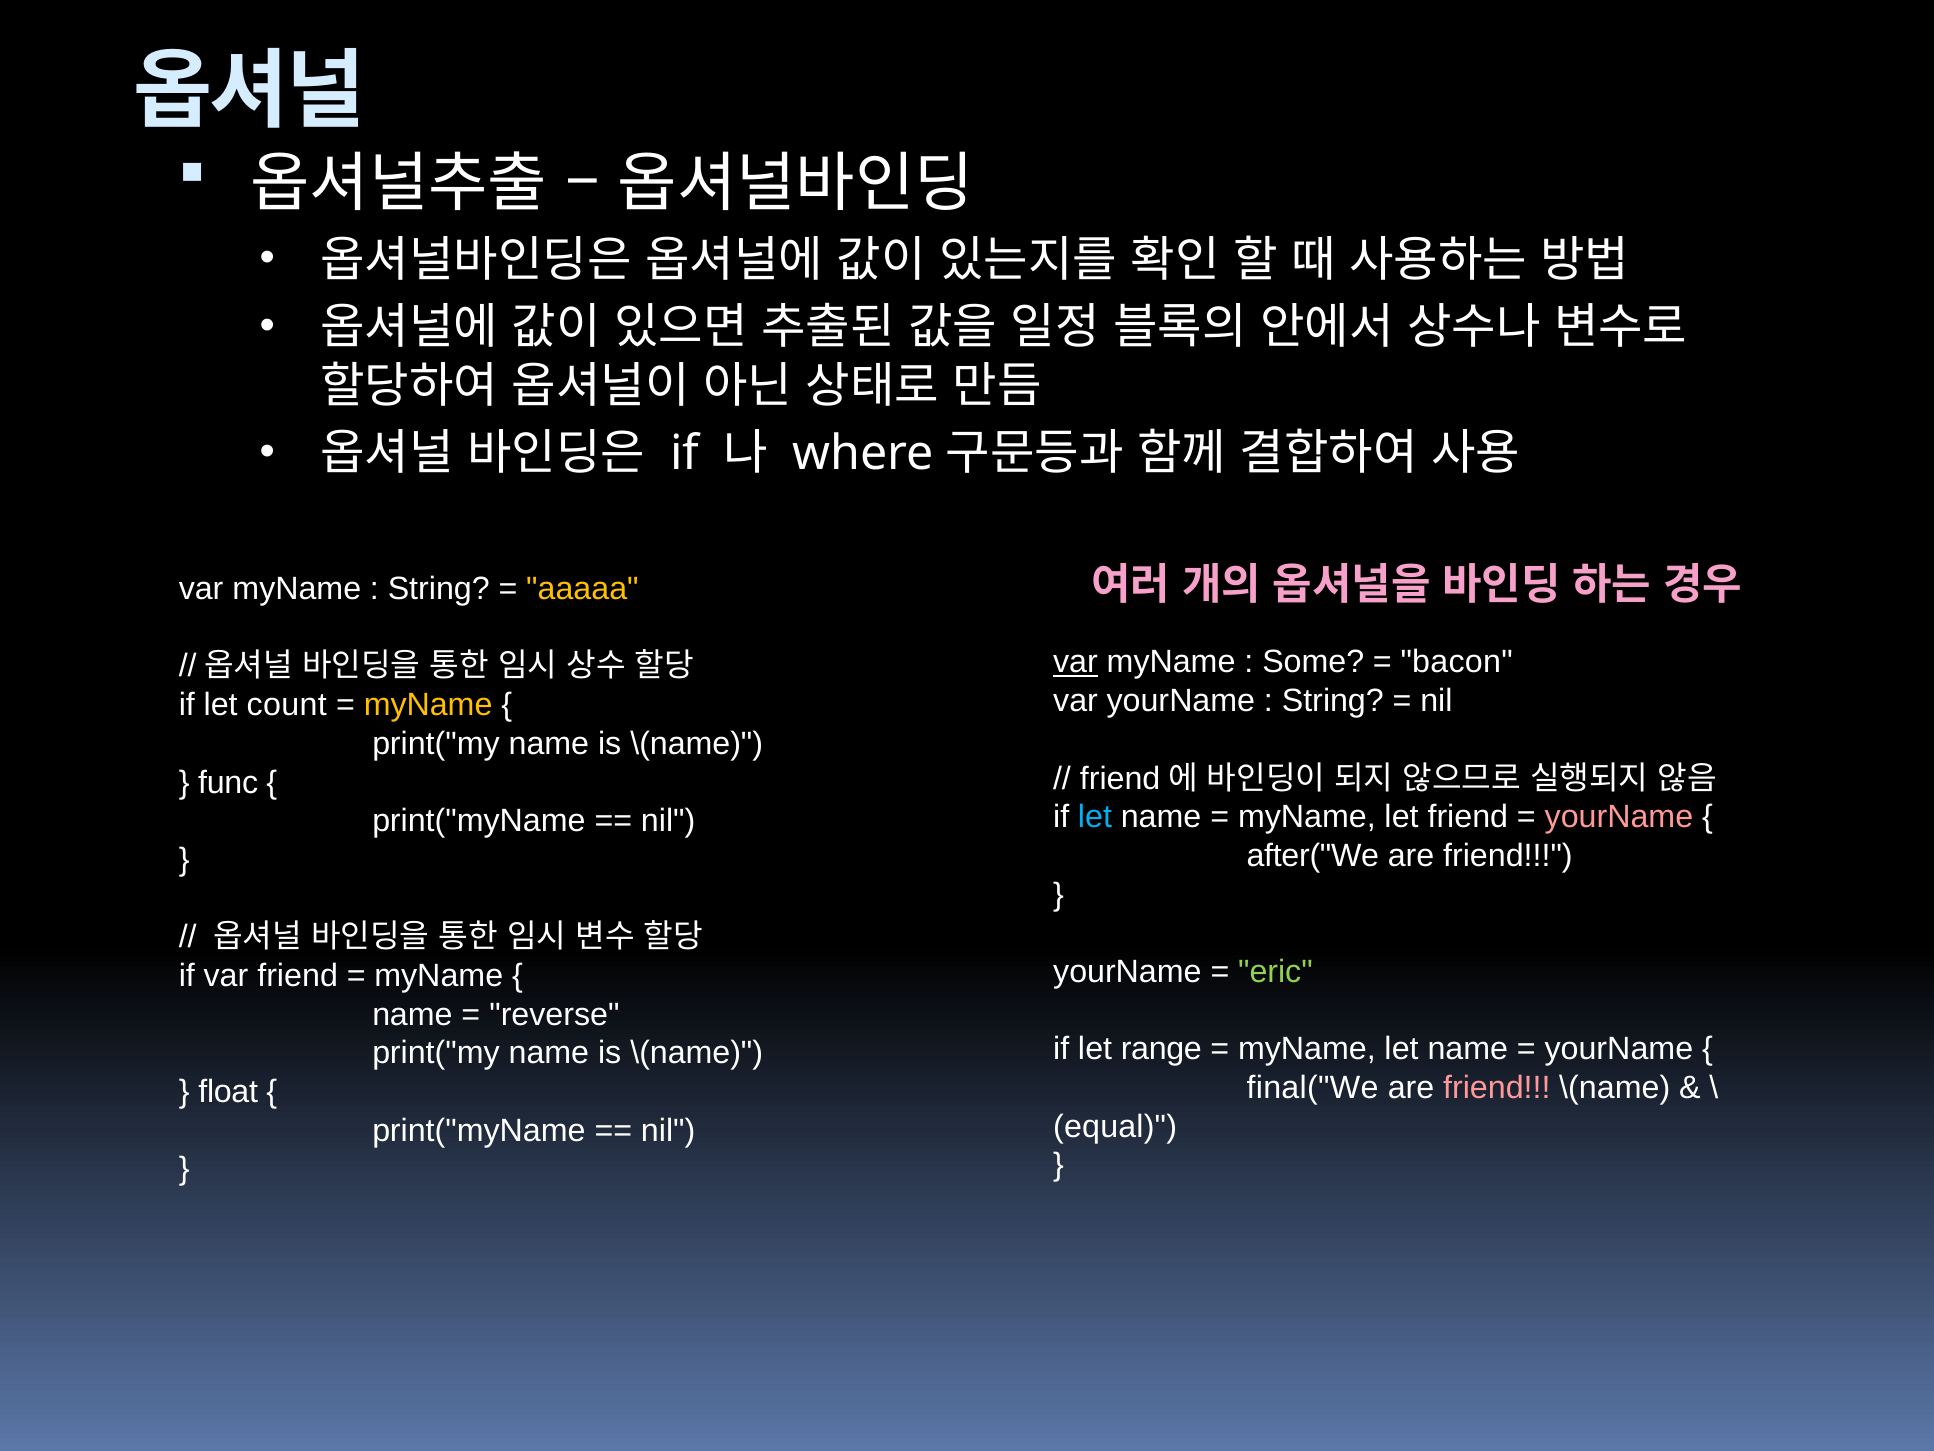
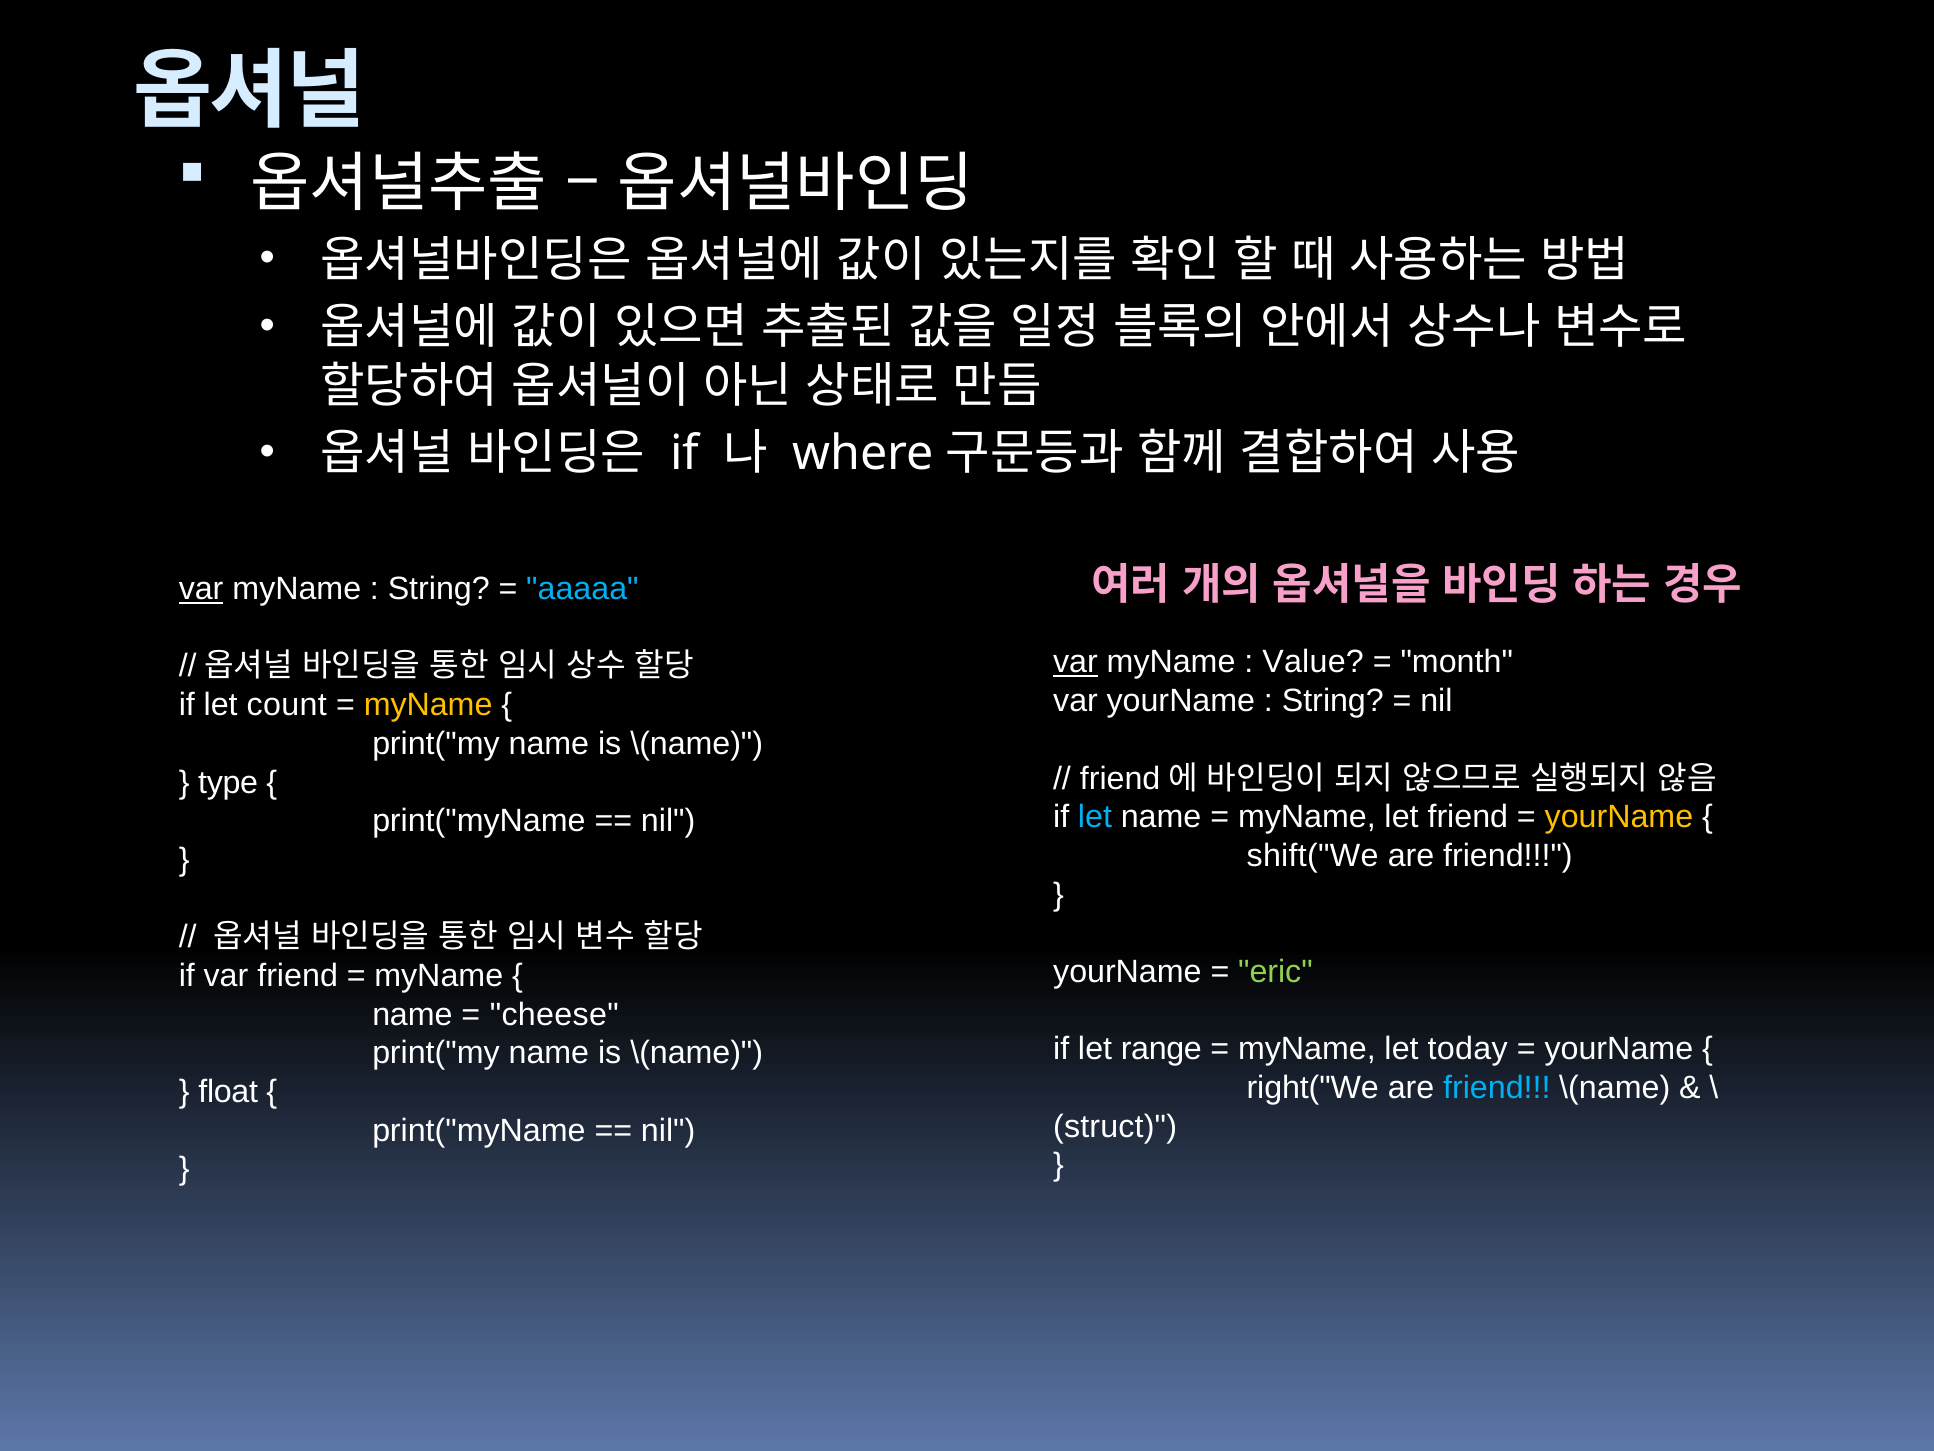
var at (201, 589) underline: none -> present
aaaaa colour: yellow -> light blue
Some: Some -> Value
bacon: bacon -> month
func: func -> type
yourName at (1619, 817) colour: pink -> yellow
after("We: after("We -> shift("We
reverse: reverse -> cheese
myName let name: name -> today
final("We: final("We -> right("We
friend at (1497, 1088) colour: pink -> light blue
equal: equal -> struct
